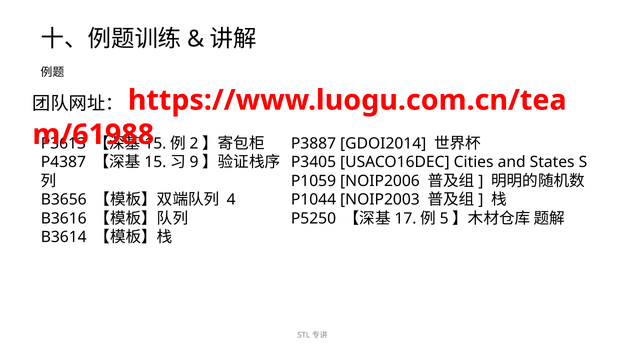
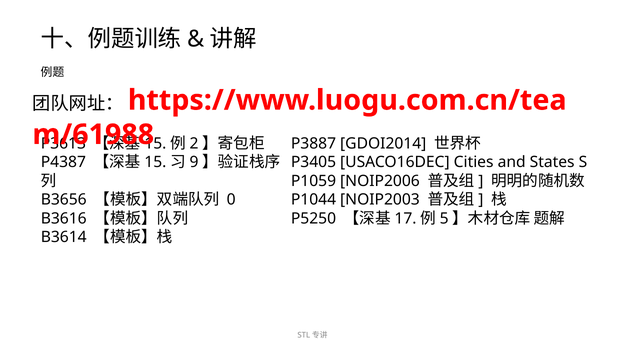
4: 4 -> 0
